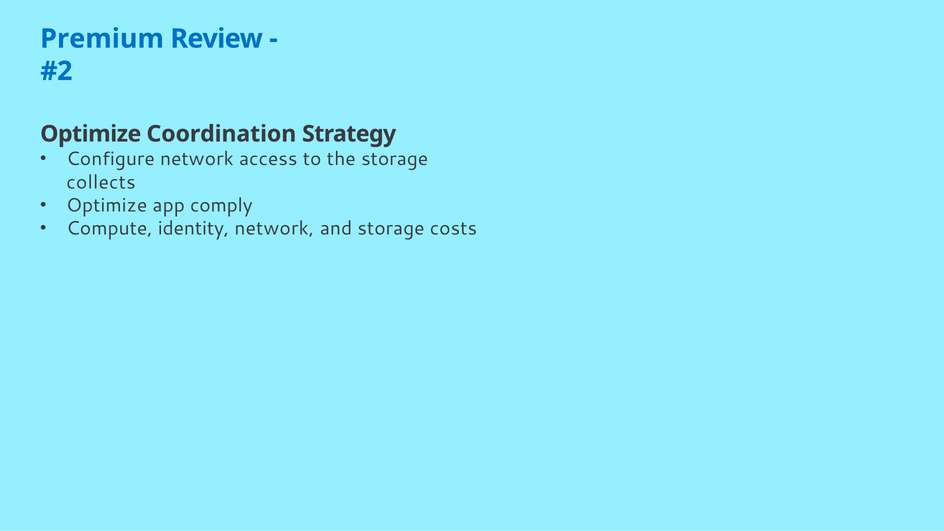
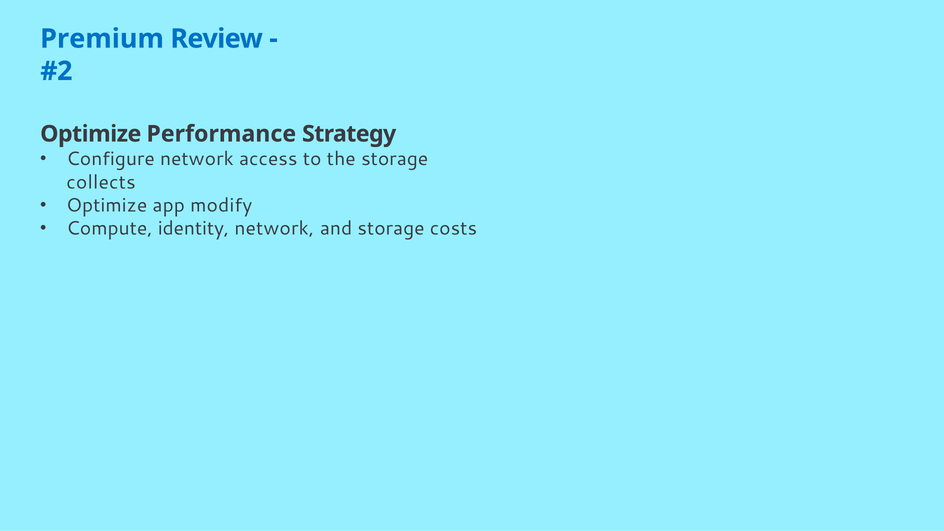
Coordination: Coordination -> Performance
comply: comply -> modify
